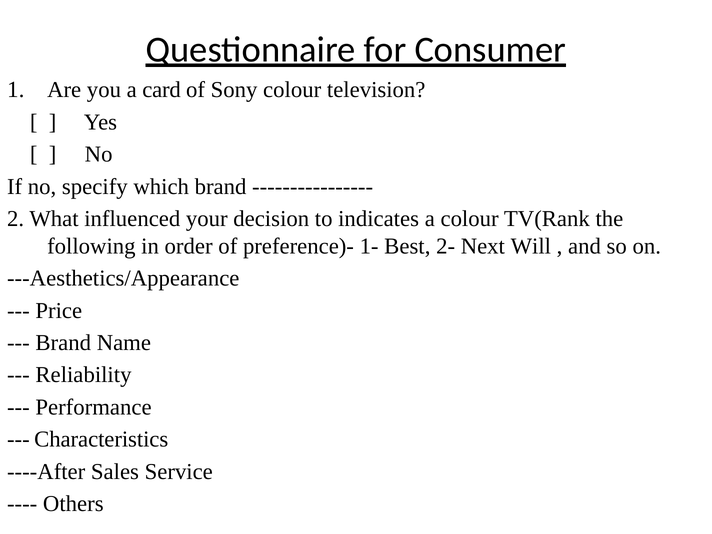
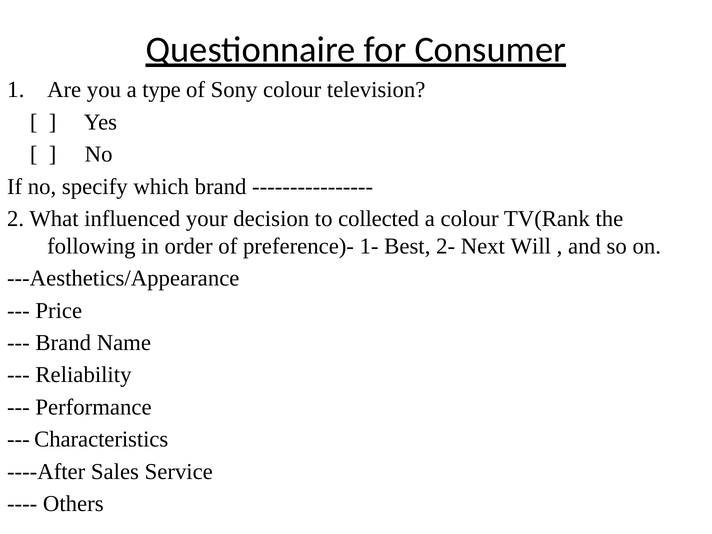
card: card -> type
indicates: indicates -> collected
